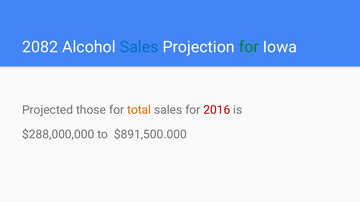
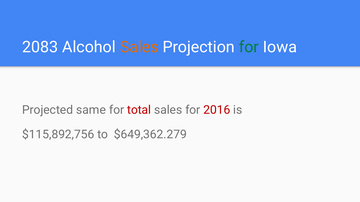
2082: 2082 -> 2083
Sales at (139, 47) colour: blue -> orange
those: those -> same
total colour: orange -> red
$288,000,000: $288,000,000 -> $115,892,756
$891,500.000: $891,500.000 -> $649,362.279
